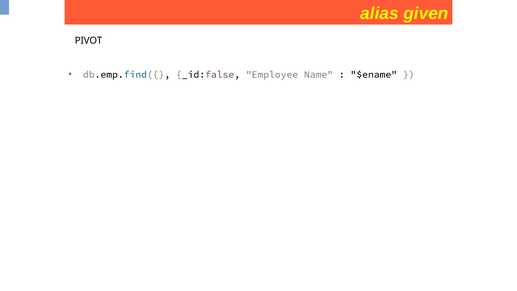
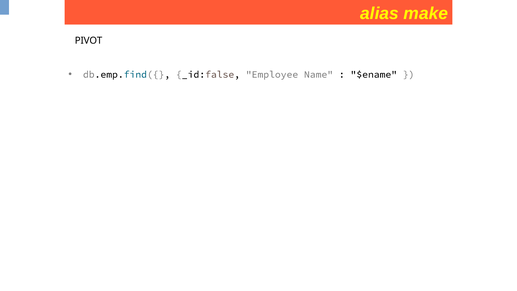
given: given -> make
